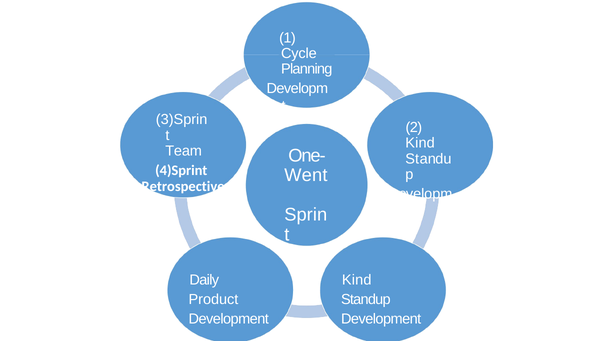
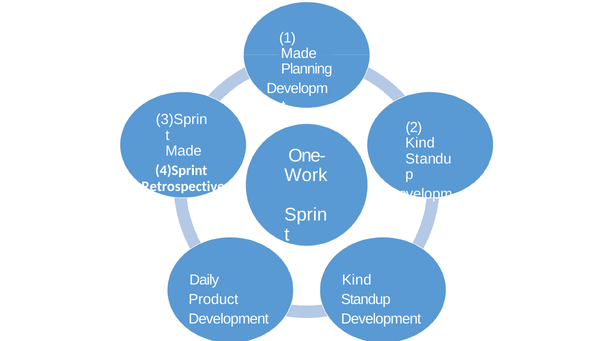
Cycle at (299, 53): Cycle -> Made
Team at (184, 151): Team -> Made
Went: Went -> Work
